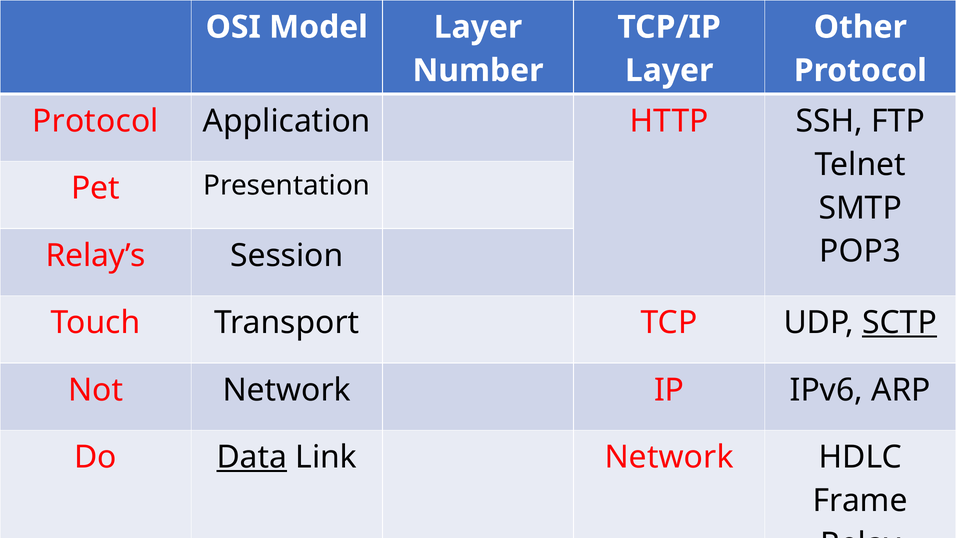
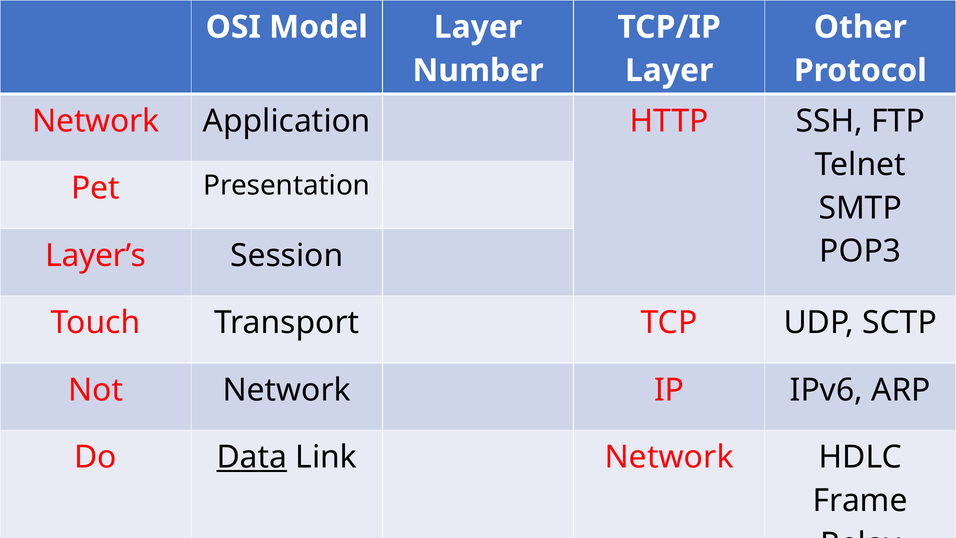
Protocol at (95, 121): Protocol -> Network
Relay’s: Relay’s -> Layer’s
SCTP underline: present -> none
